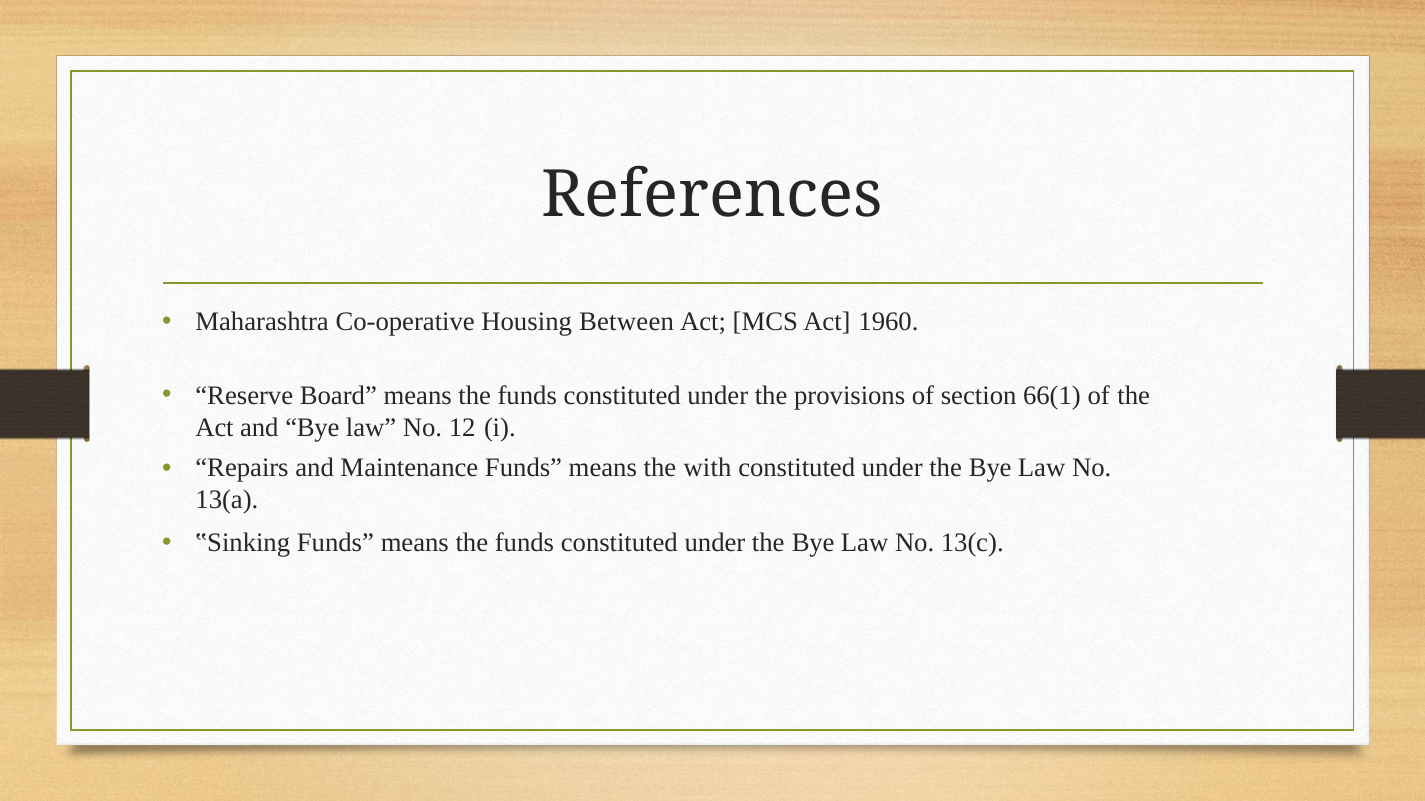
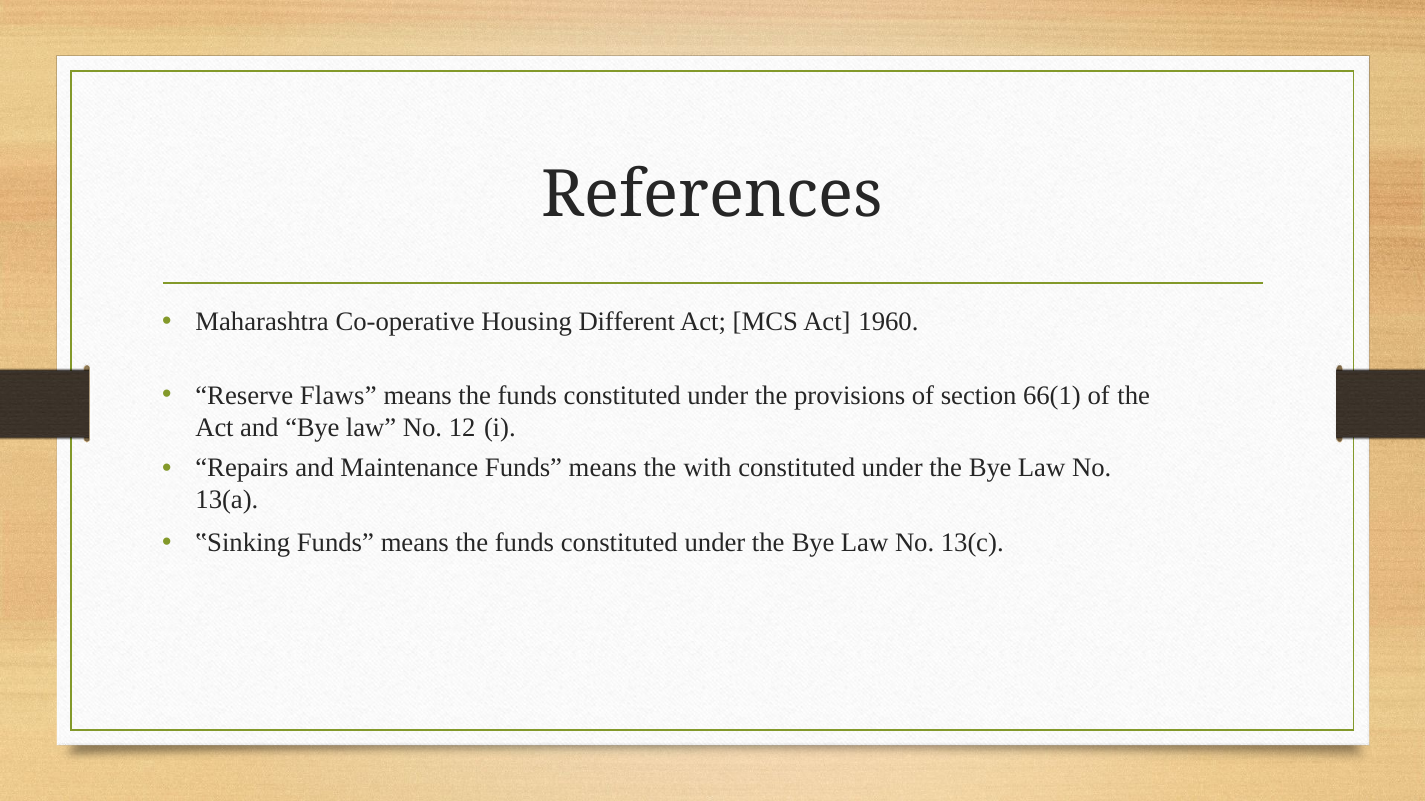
Between: Between -> Different
Board: Board -> Flaws
